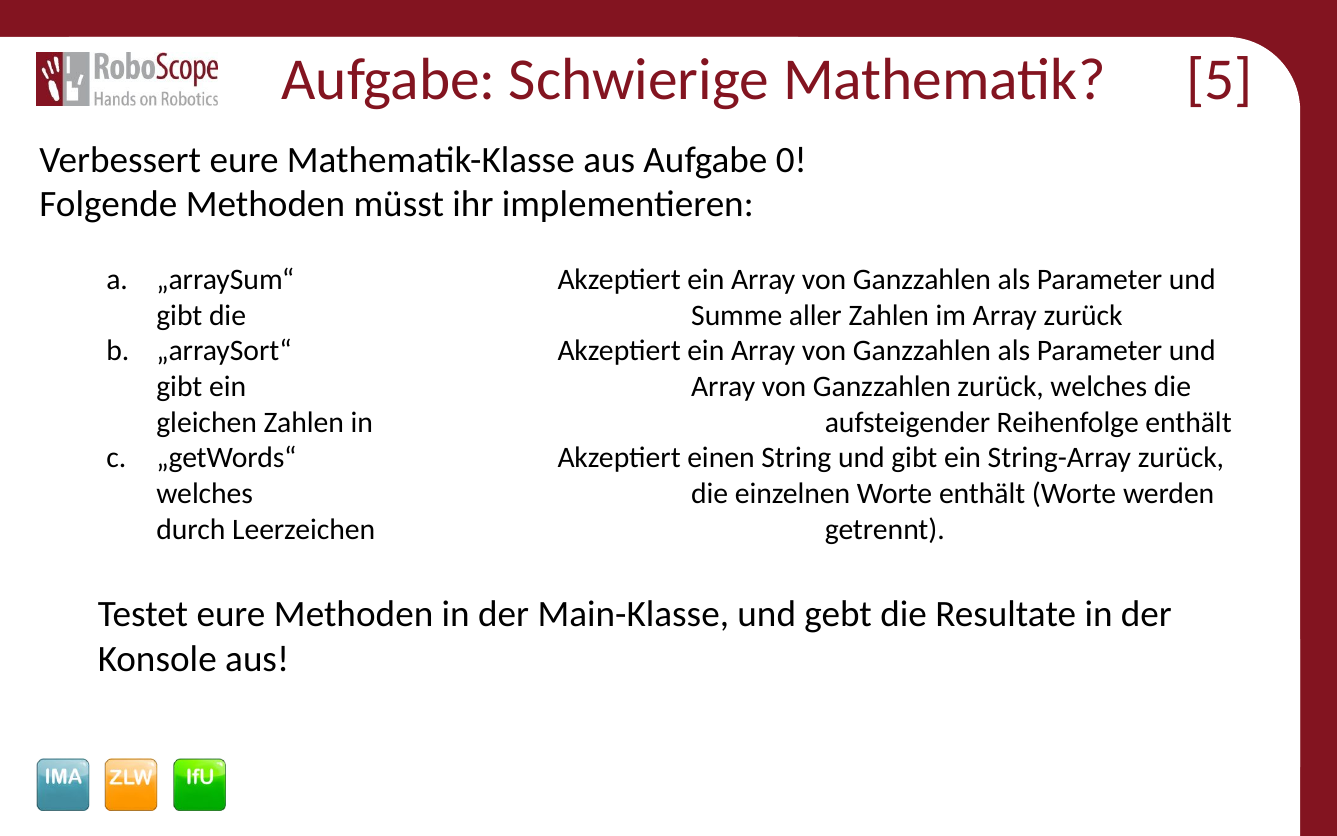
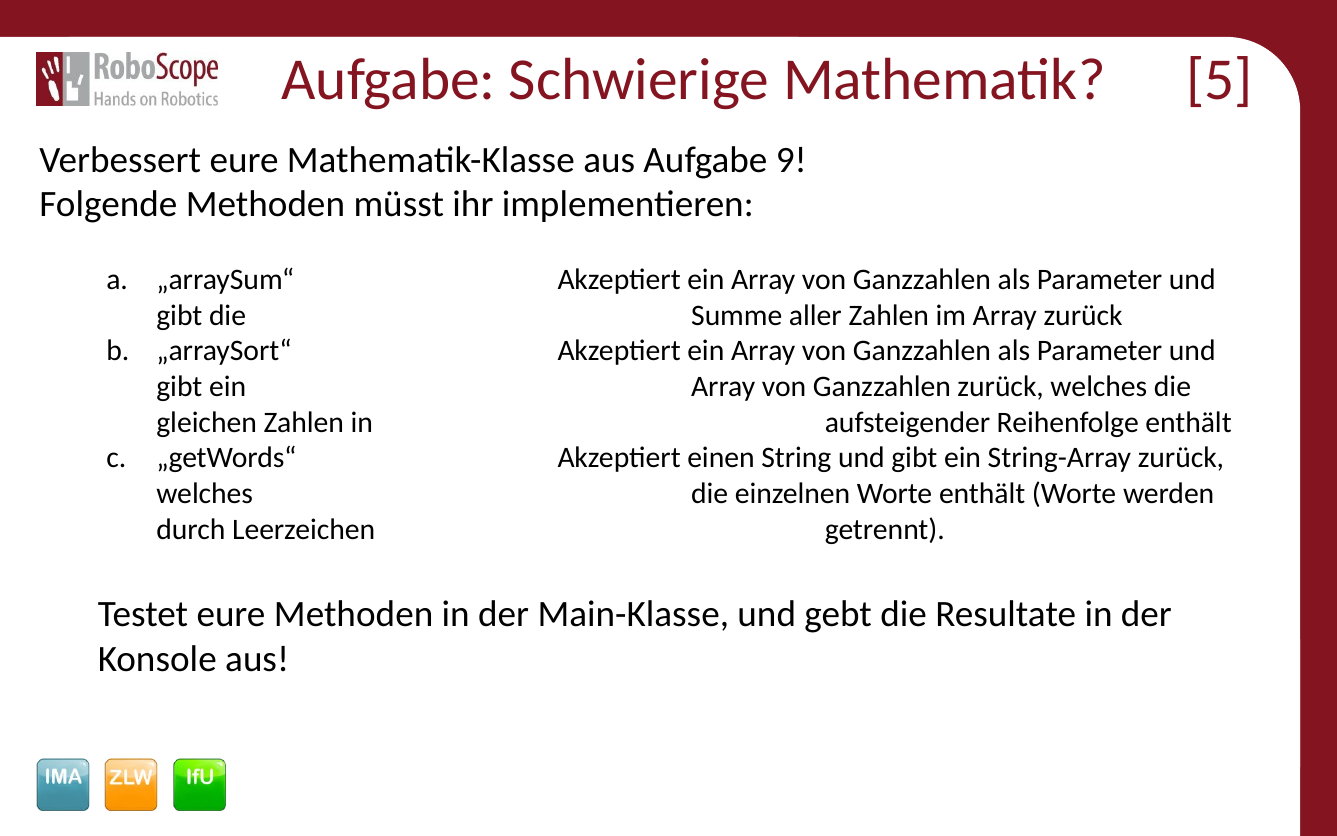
0: 0 -> 9
